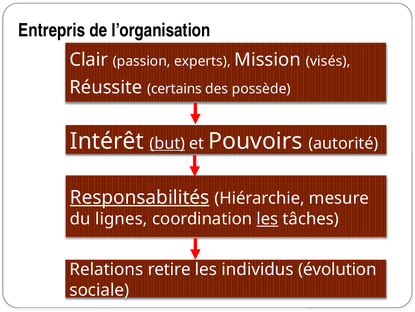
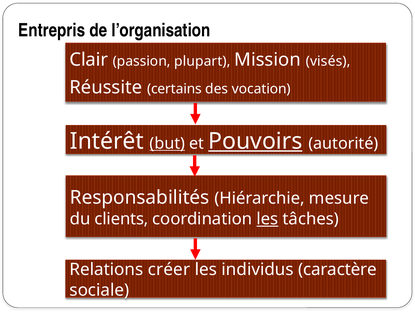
experts: experts -> plupart
possède: possède -> vocation
Pouvoirs underline: none -> present
Responsabilités underline: present -> none
lignes: lignes -> clients
retire: retire -> créer
évolution: évolution -> caractère
